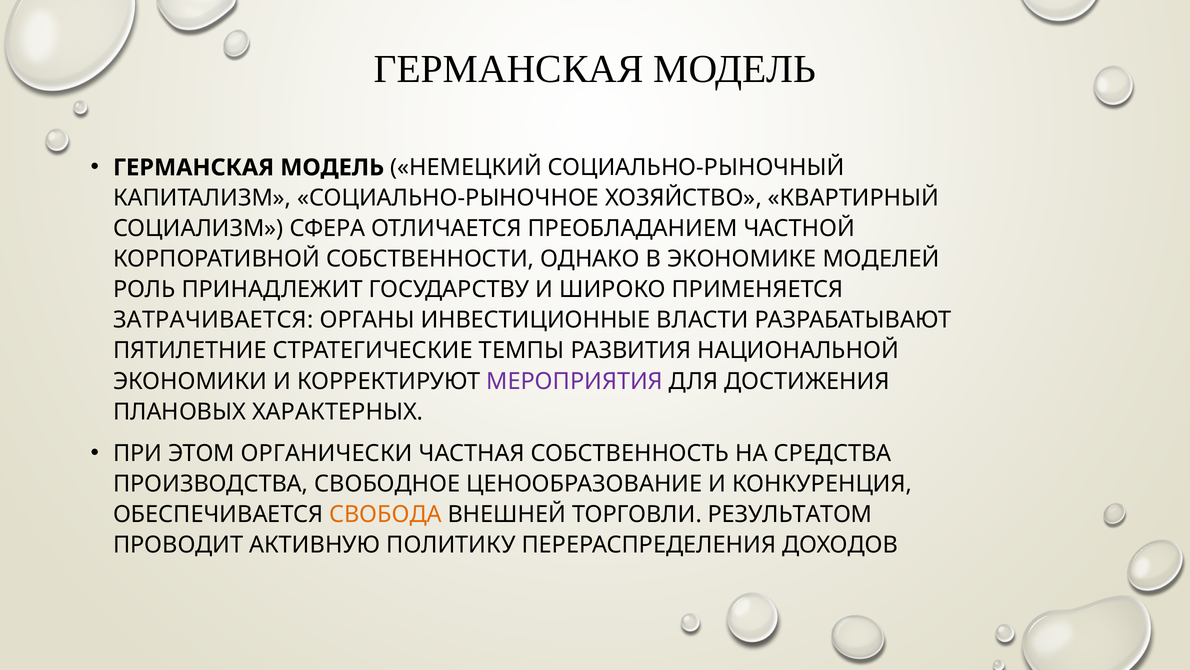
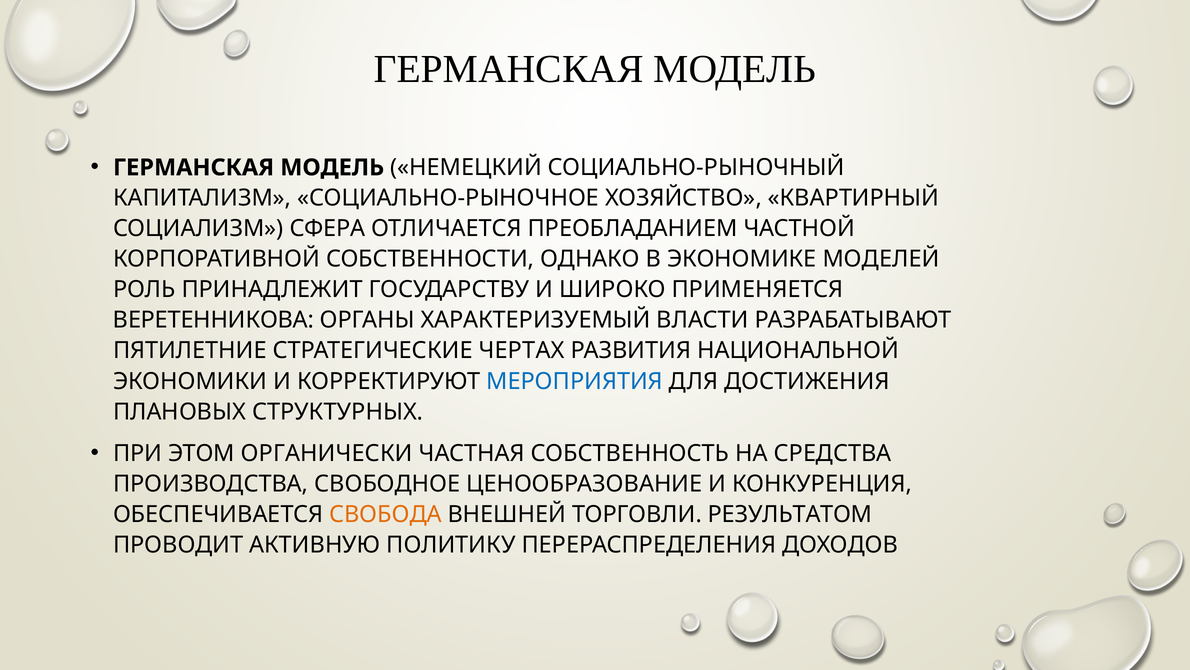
ЗАТРАЧИВАЕТСЯ: ЗАТРАЧИВАЕТСЯ -> ВЕРЕТЕННИКОВА
ИНВЕСТИЦИОННЫЕ: ИНВЕСТИЦИОННЫЕ -> ХАРАКТЕРИЗУЕМЫЙ
ТЕМПЫ: ТЕМПЫ -> ЧЕРТАХ
МЕРОПРИЯТИЯ colour: purple -> blue
ХАРАКТЕРНЫХ: ХАРАКТЕРНЫХ -> СТРУКТУРНЫХ
